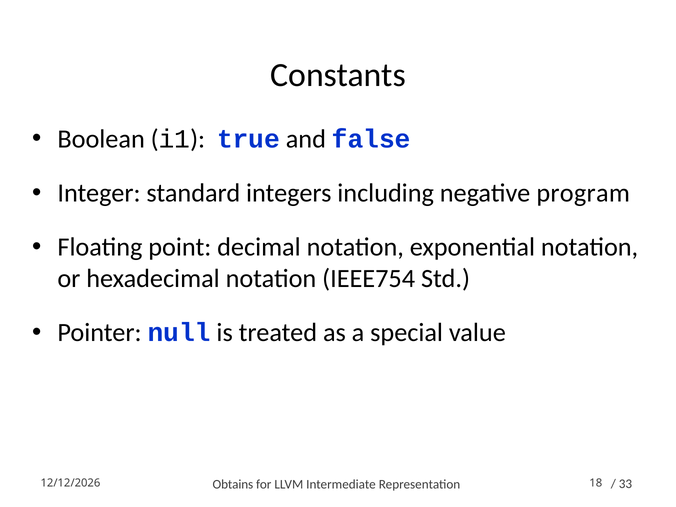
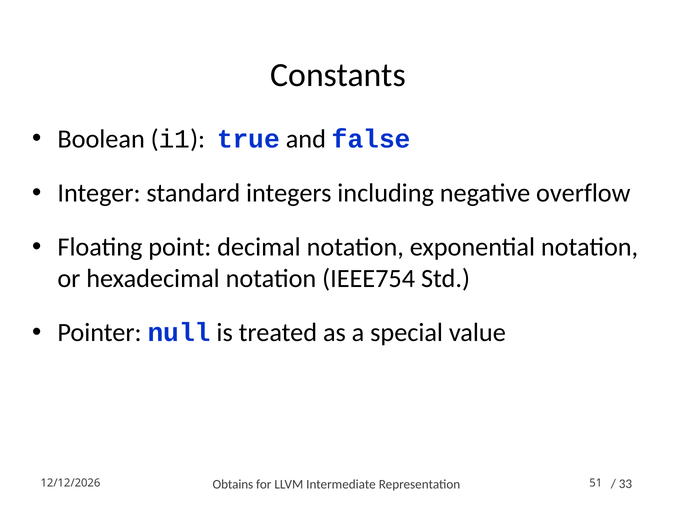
program: program -> overflow
18: 18 -> 51
